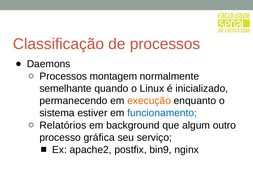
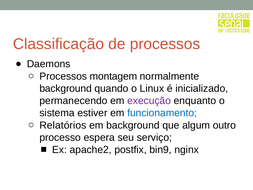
semelhante at (66, 88): semelhante -> background
execução colour: orange -> purple
gráfica: gráfica -> espera
